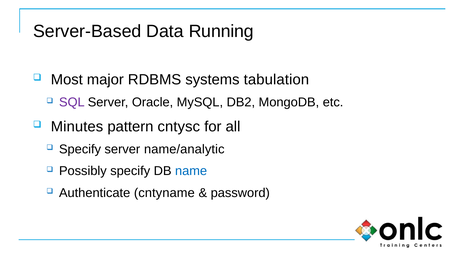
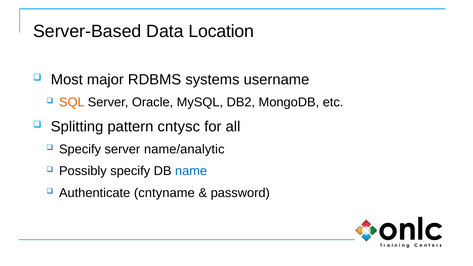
Running: Running -> Location
tabulation: tabulation -> username
SQL colour: purple -> orange
Minutes: Minutes -> Splitting
